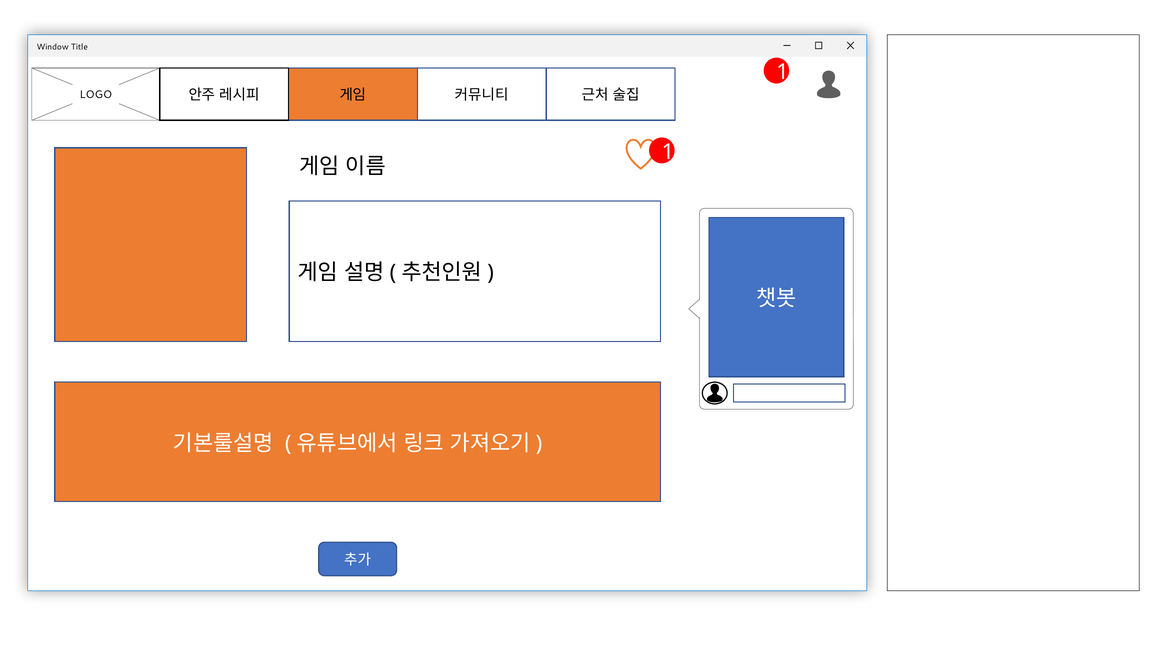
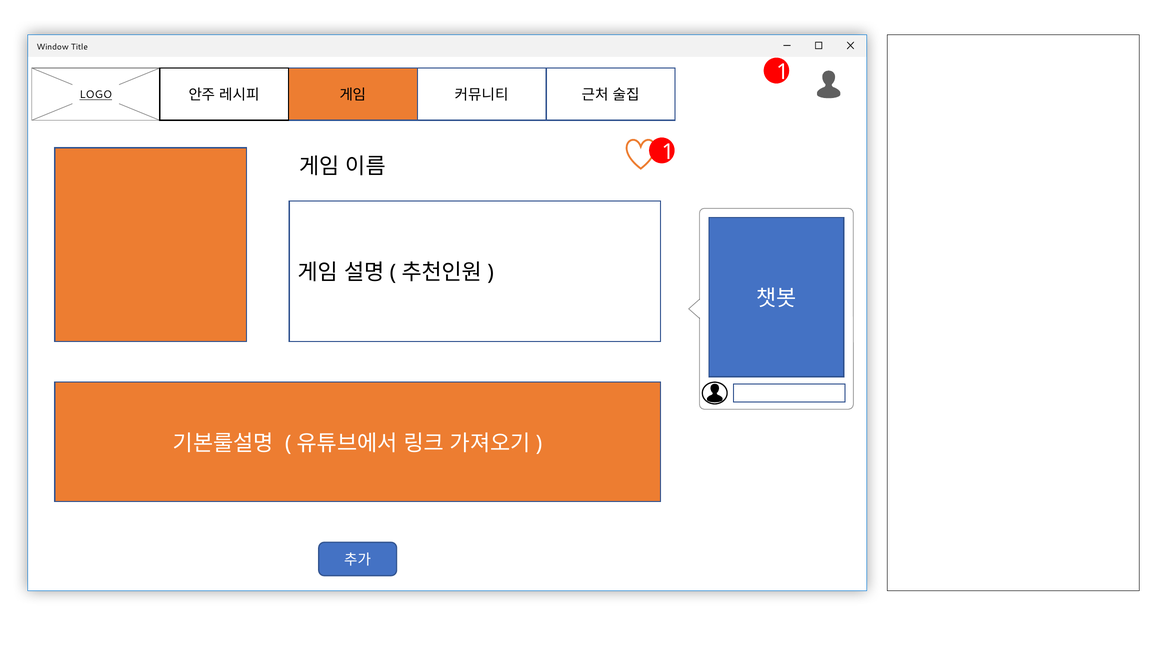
LOGO underline: none -> present
